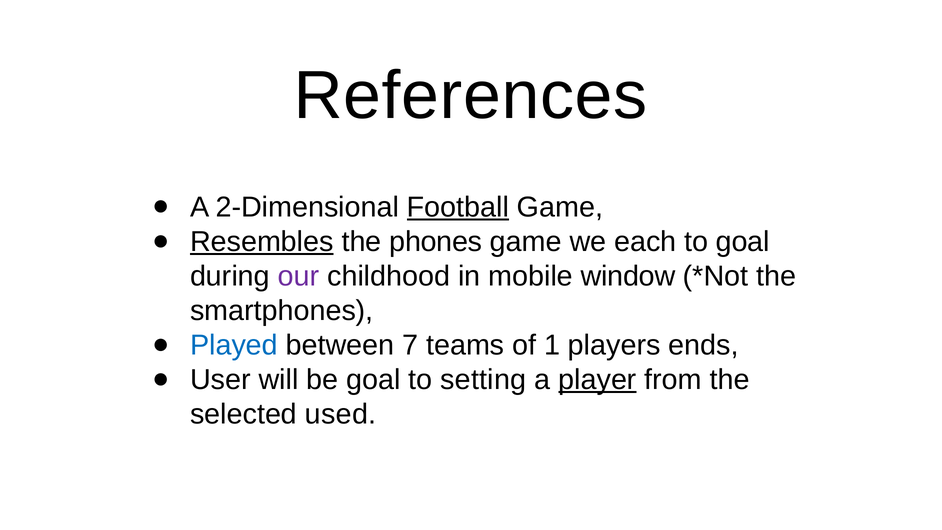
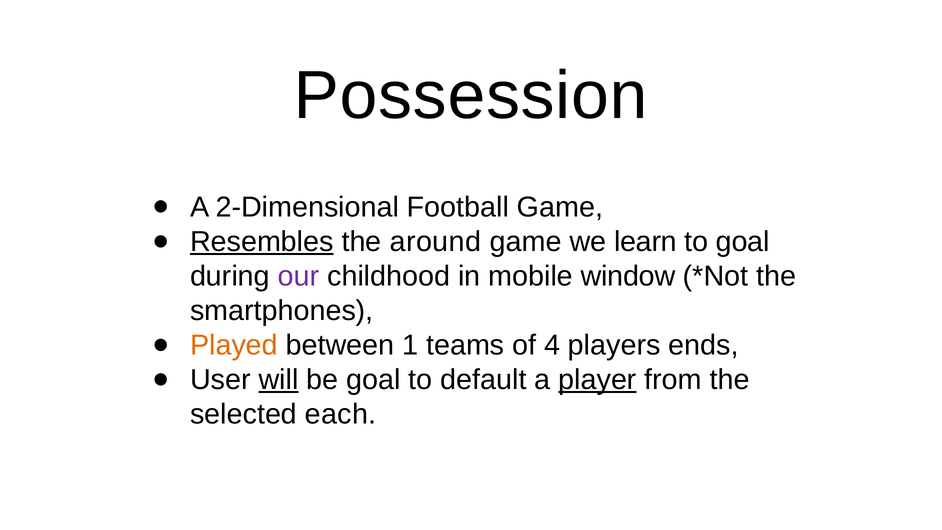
References: References -> Possession
Football underline: present -> none
phones: phones -> around
each: each -> learn
Played colour: blue -> orange
7: 7 -> 1
1: 1 -> 4
will underline: none -> present
setting: setting -> default
used: used -> each
